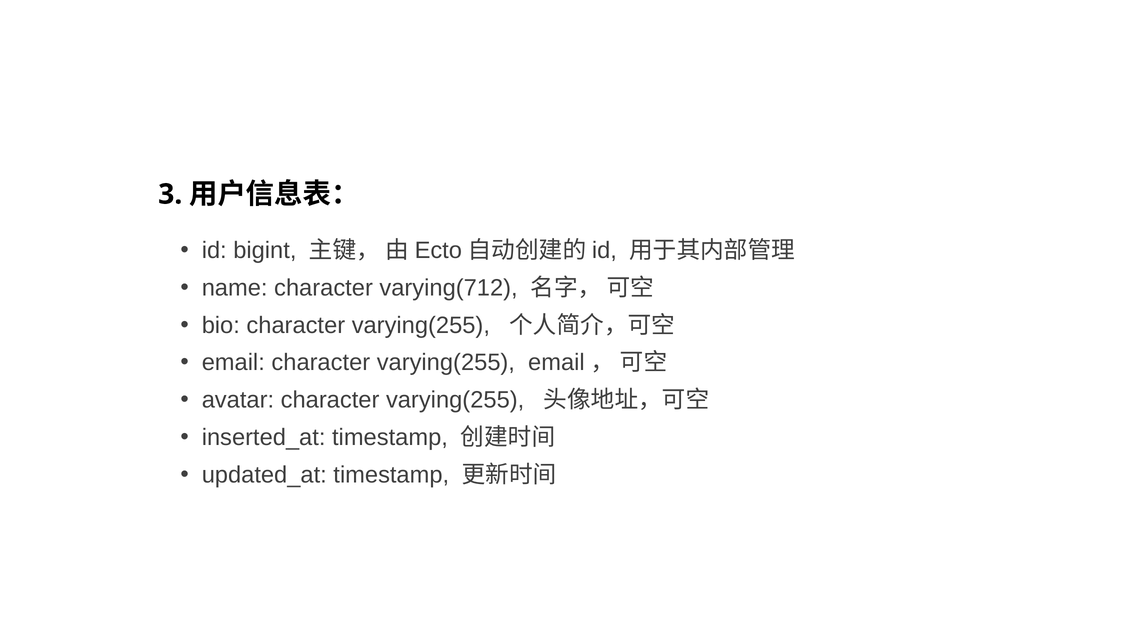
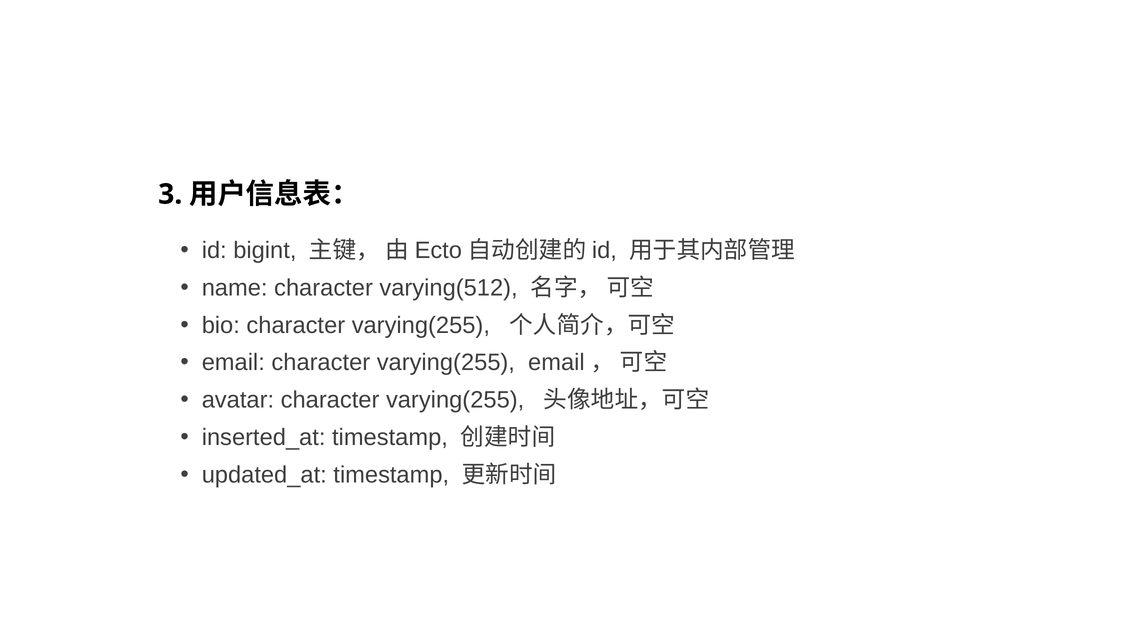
varying(712: varying(712 -> varying(512
